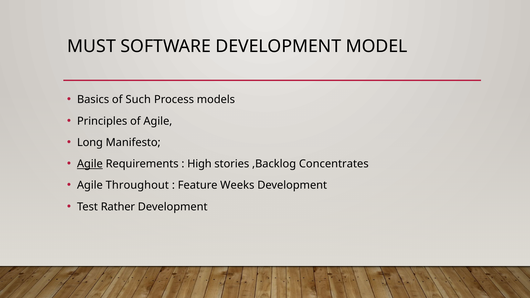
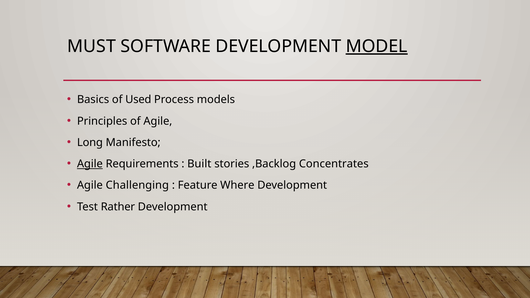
MODEL underline: none -> present
Such: Such -> Used
High: High -> Built
Throughout: Throughout -> Challenging
Weeks: Weeks -> Where
